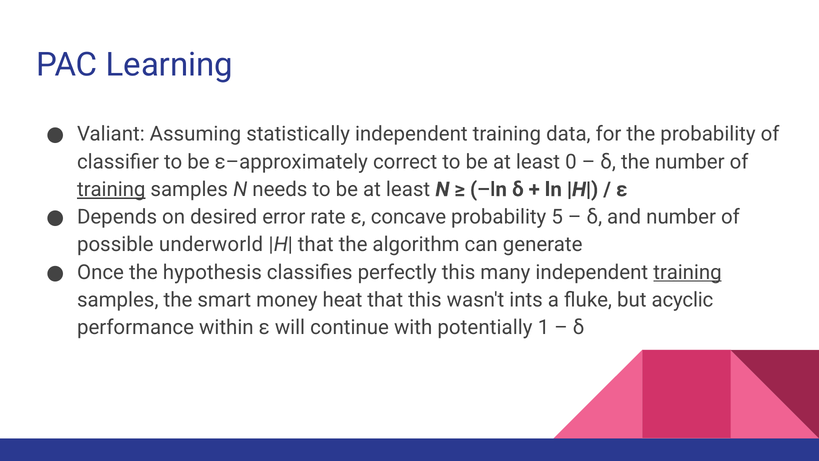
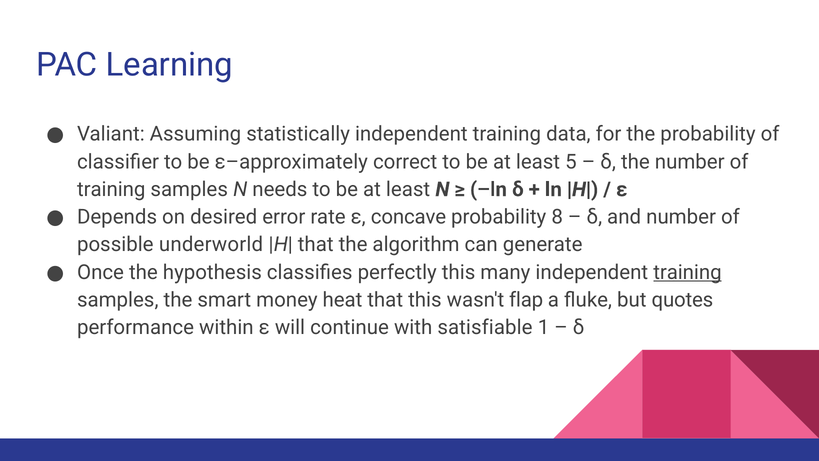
0: 0 -> 5
training at (111, 189) underline: present -> none
5: 5 -> 8
ints: ints -> flap
acyclic: acyclic -> quotes
potentially: potentially -> satisfiable
